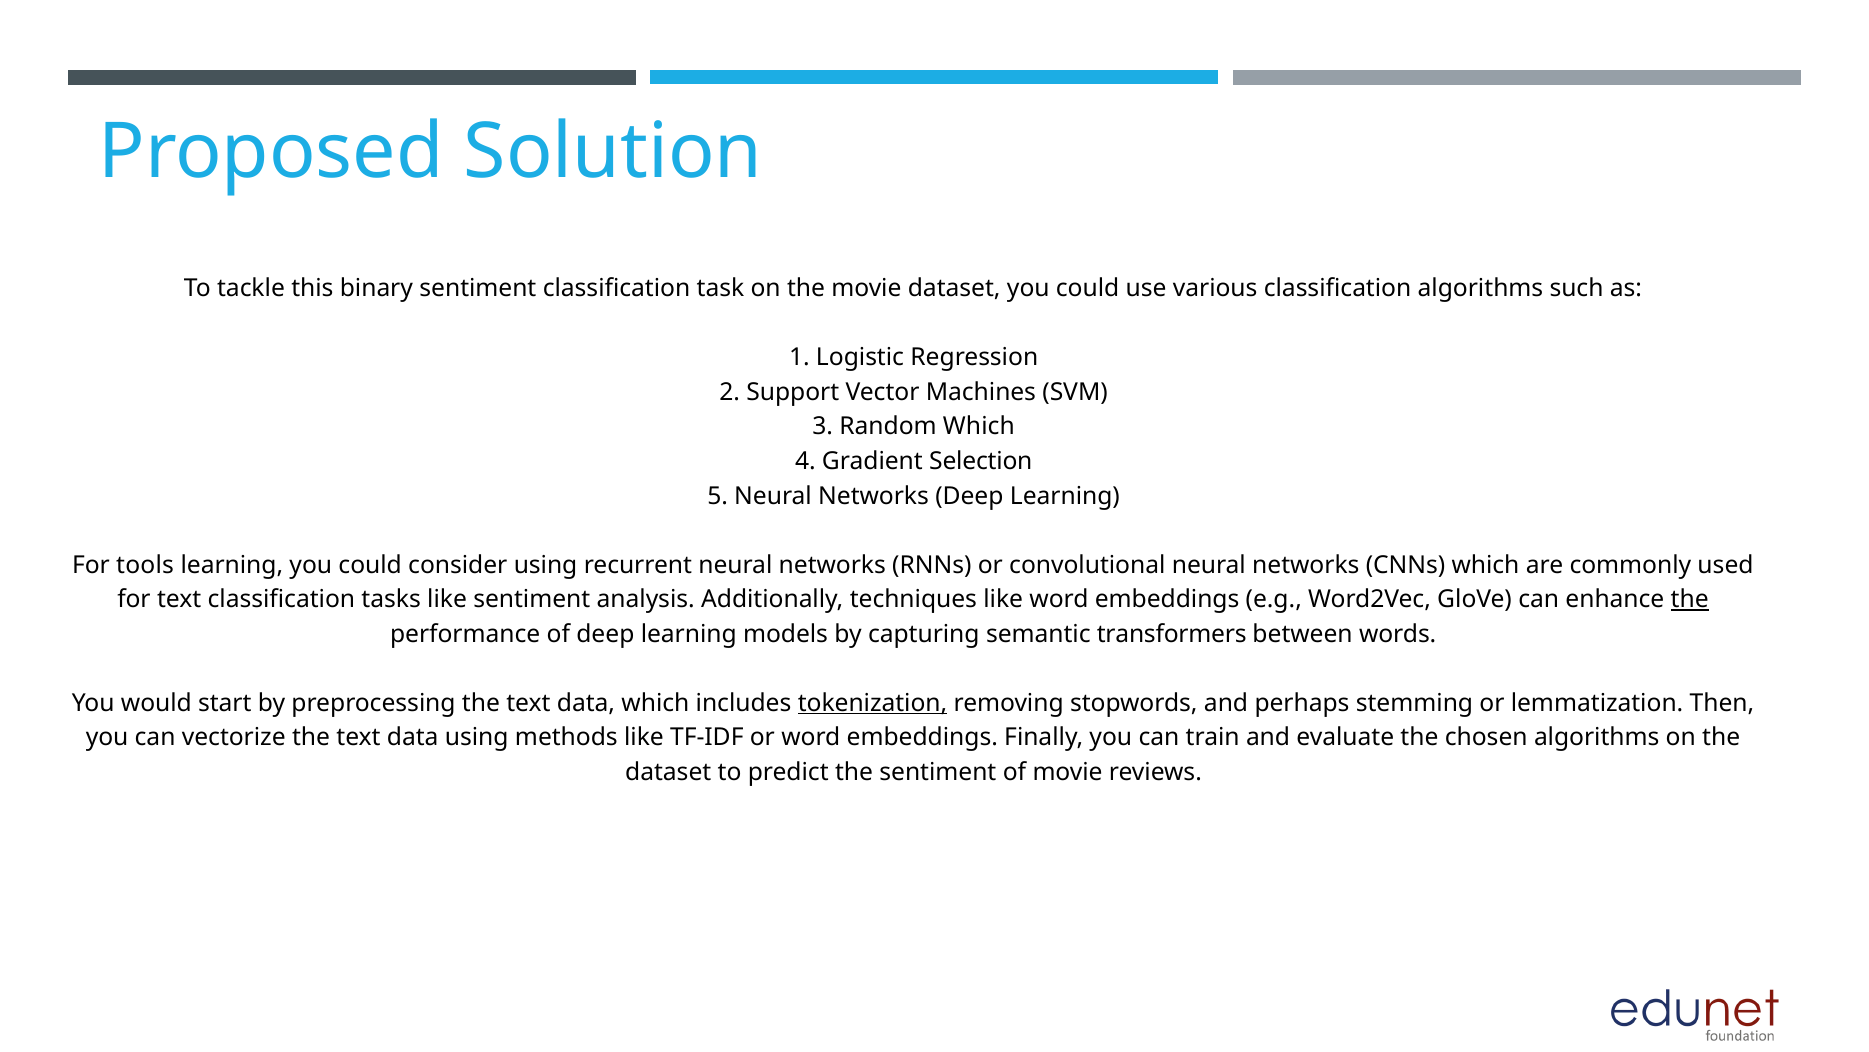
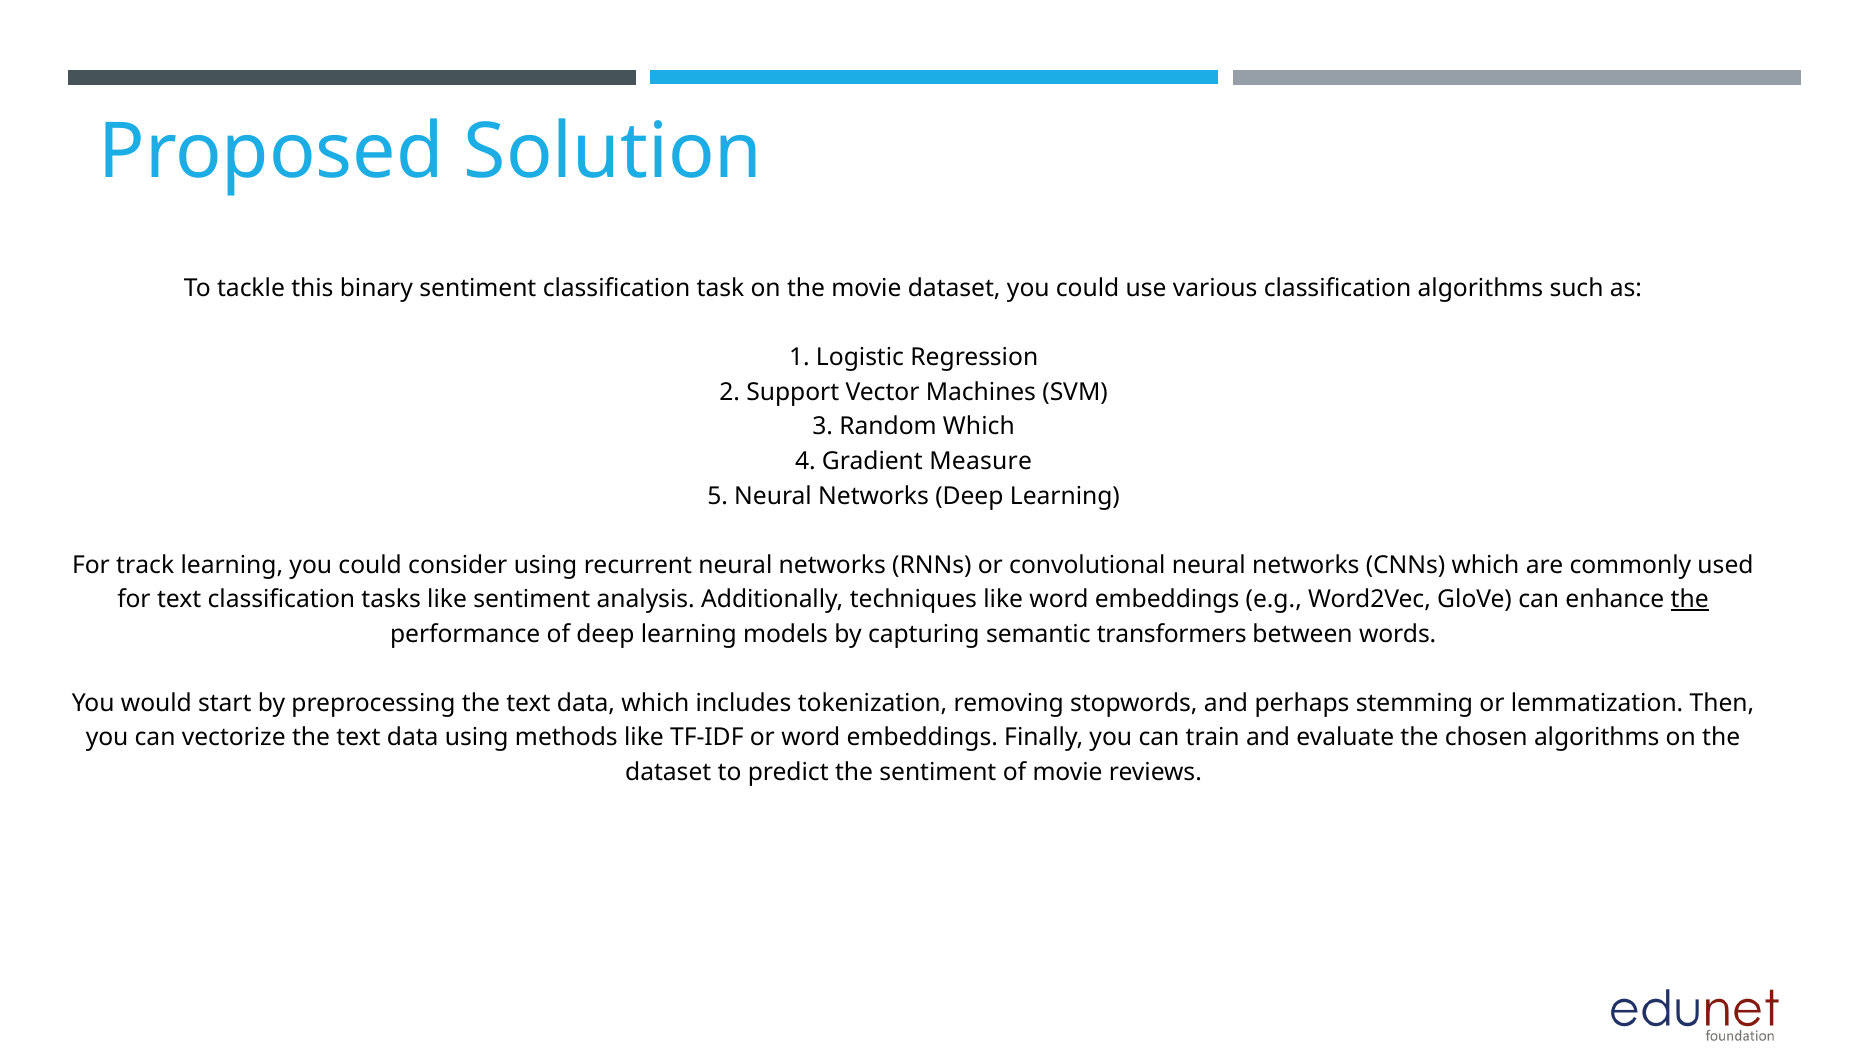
Selection: Selection -> Measure
tools: tools -> track
tokenization underline: present -> none
